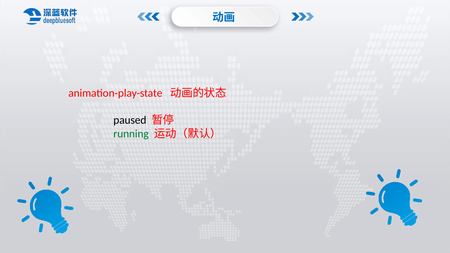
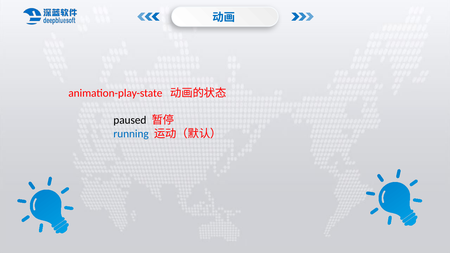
running colour: green -> blue
